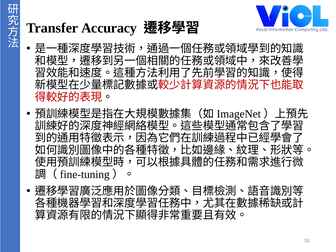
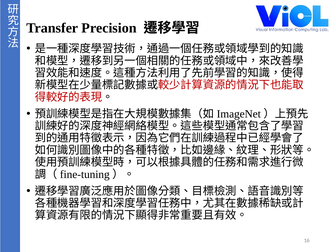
Accuracy: Accuracy -> Precision
